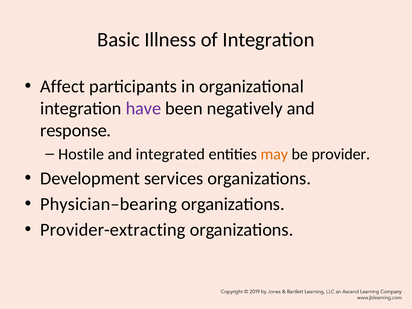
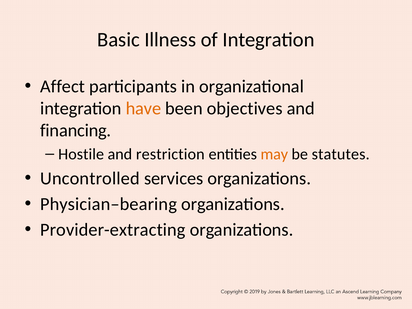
have colour: purple -> orange
negatively: negatively -> objectives
response: response -> financing
integrated: integrated -> restriction
provider: provider -> statutes
Development: Development -> Uncontrolled
